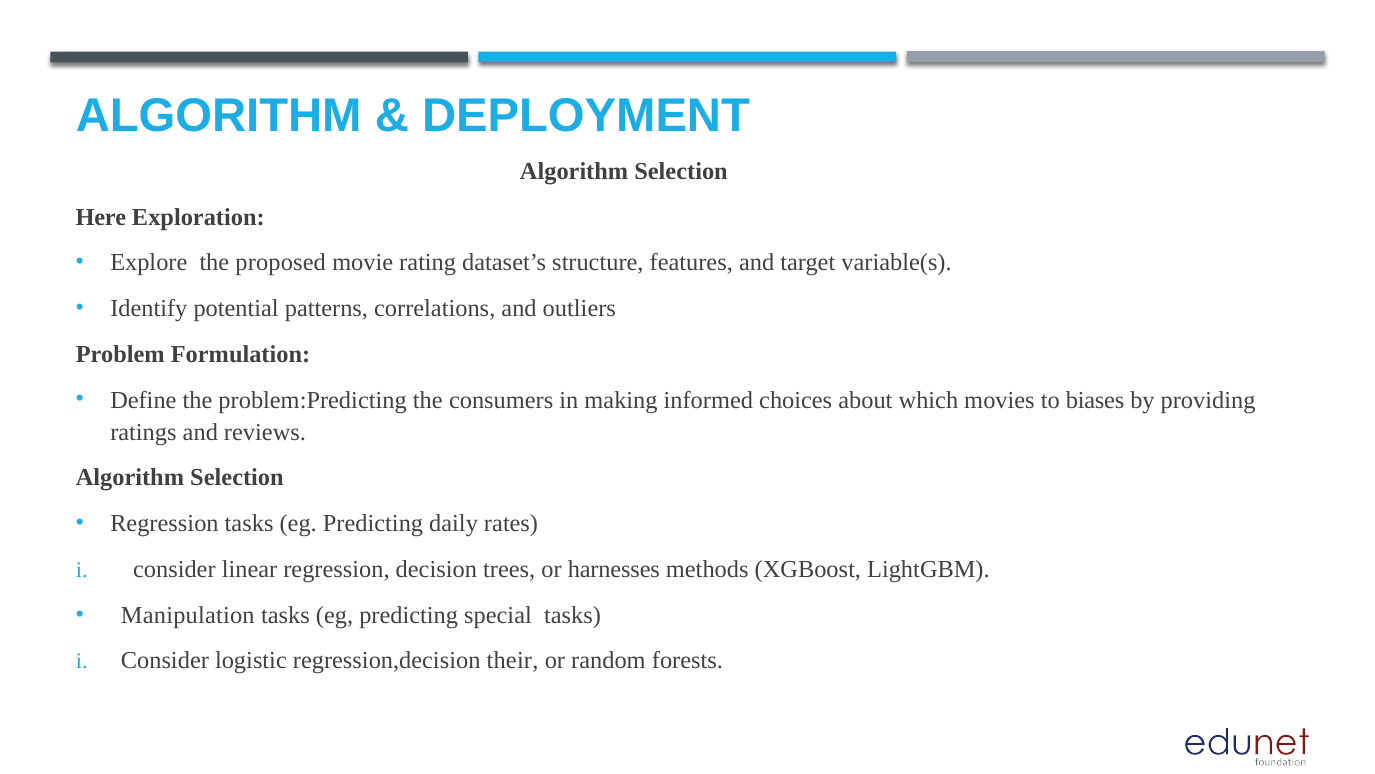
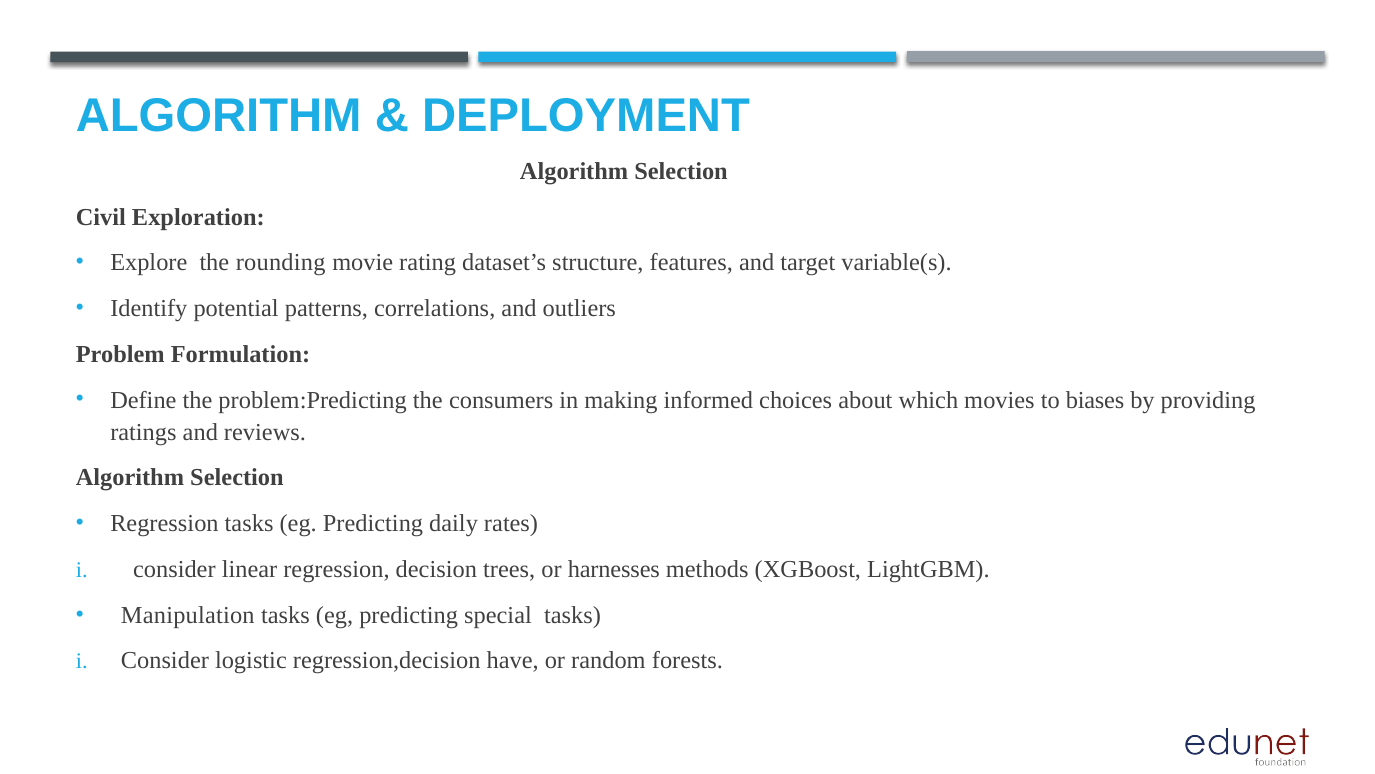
Here: Here -> Civil
proposed: proposed -> rounding
their: their -> have
